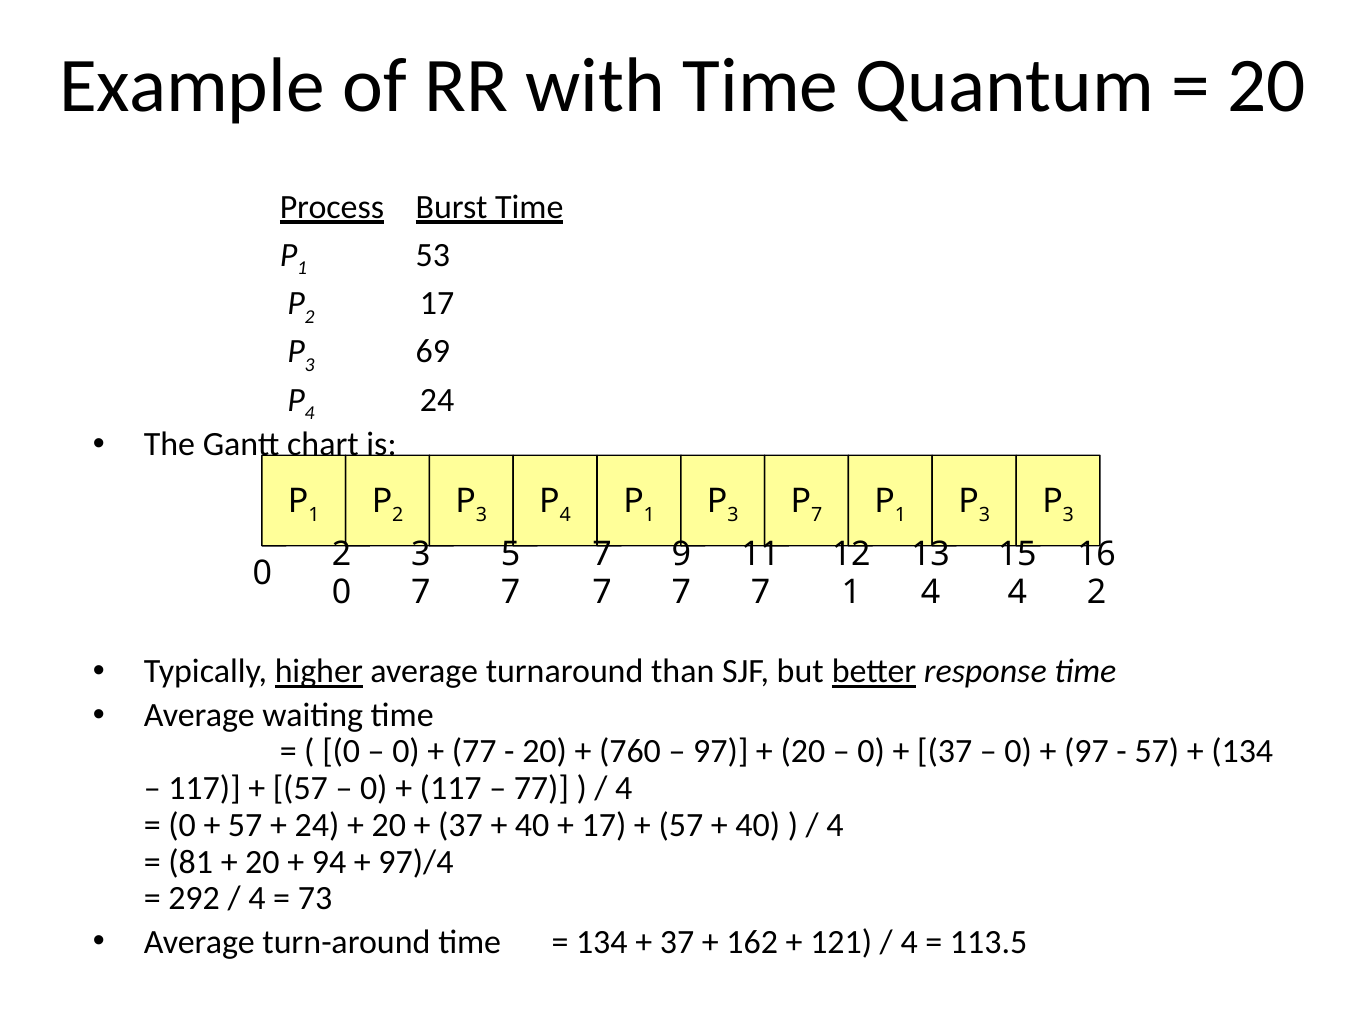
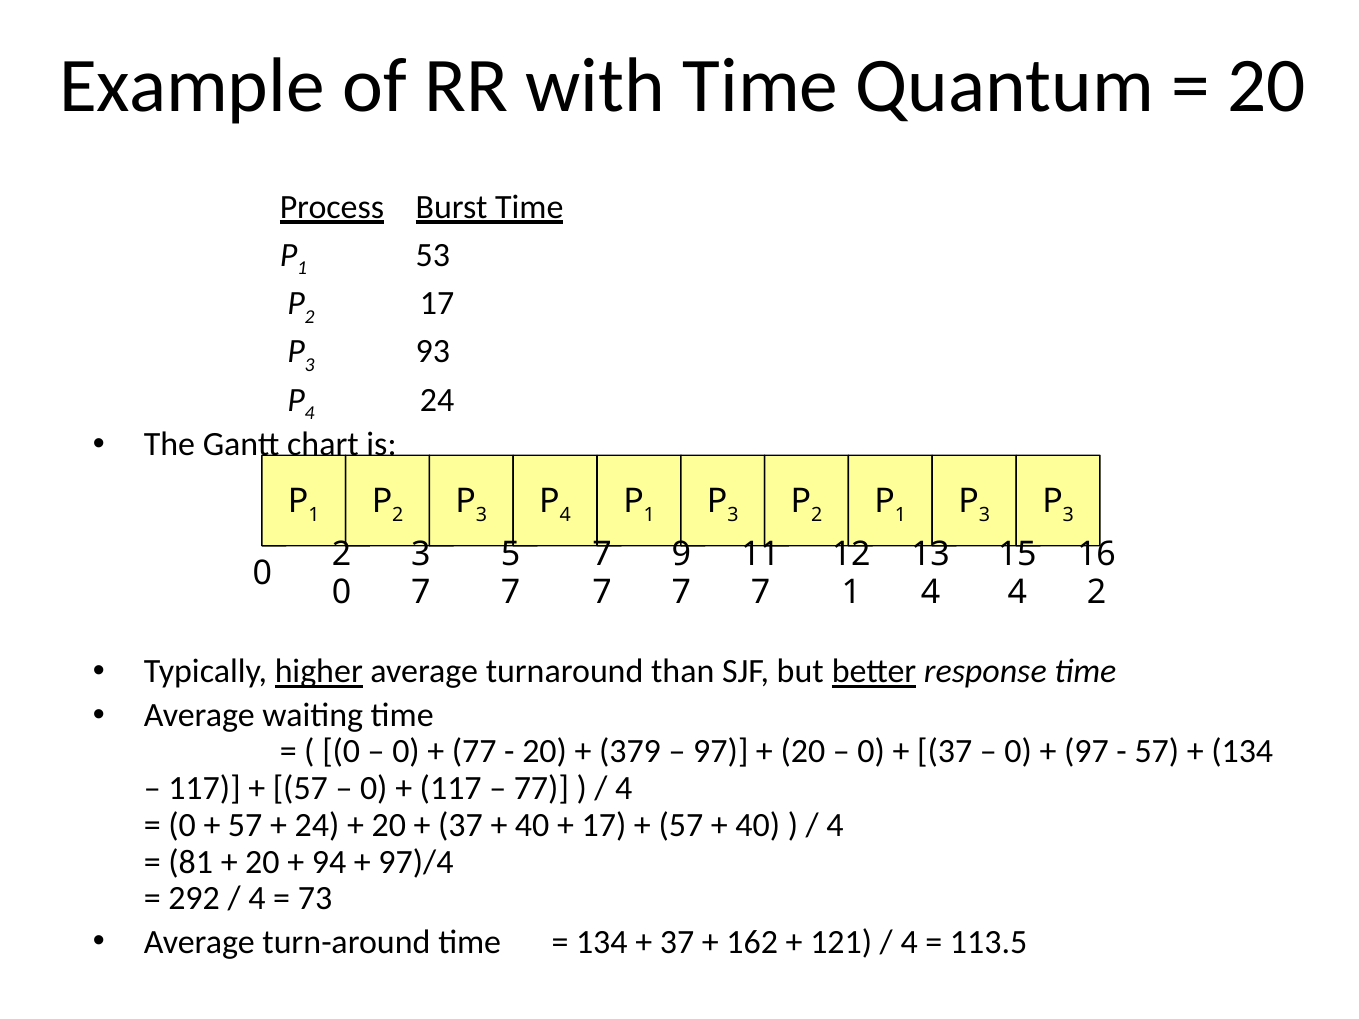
69: 69 -> 93
7 at (817, 515): 7 -> 2
760: 760 -> 379
